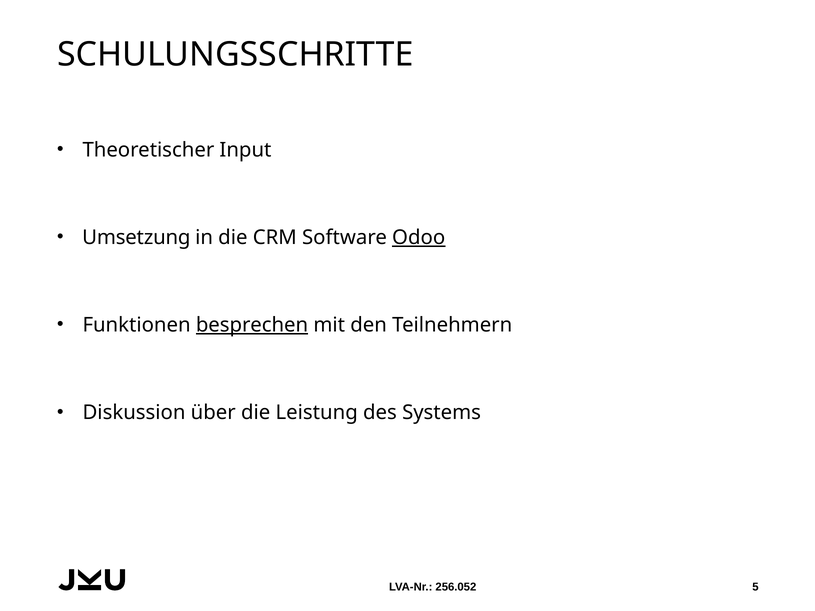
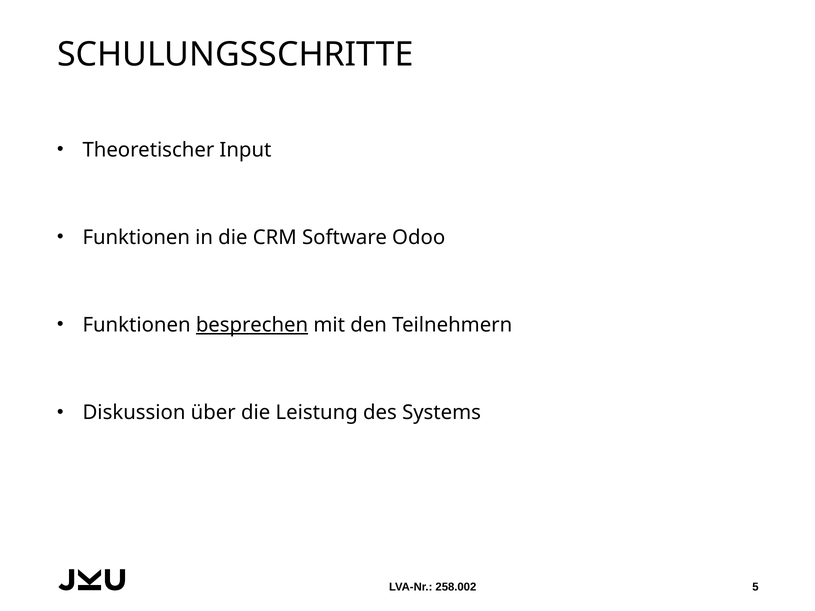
Umsetzung at (136, 238): Umsetzung -> Funktionen
Odoo underline: present -> none
256.052: 256.052 -> 258.002
